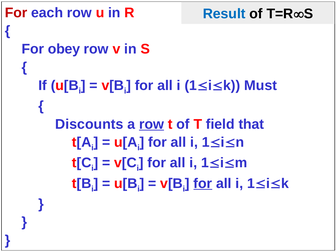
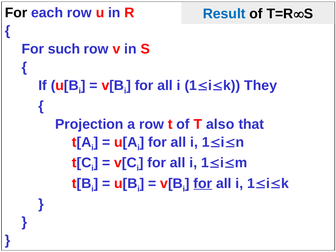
For at (16, 13) colour: red -> black
obey: obey -> such
Must: Must -> They
Discounts: Discounts -> Projection
row at (152, 124) underline: present -> none
field: field -> also
